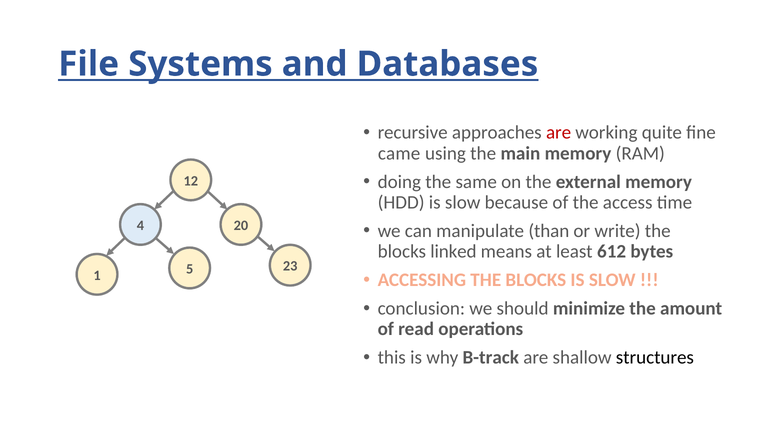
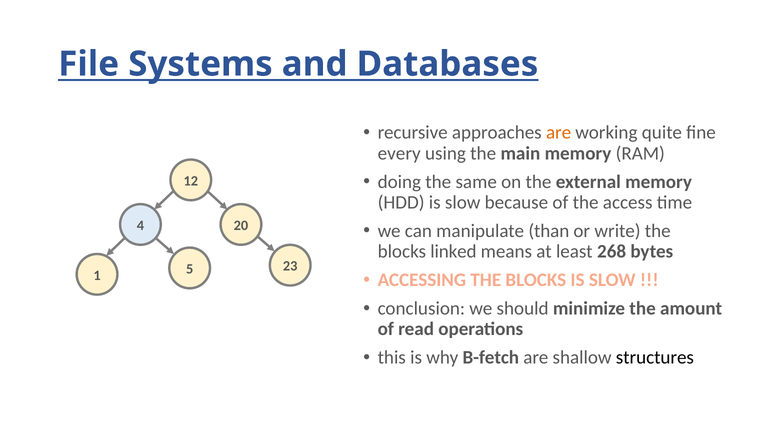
are at (559, 133) colour: red -> orange
came: came -> every
612: 612 -> 268
B-track: B-track -> B-fetch
